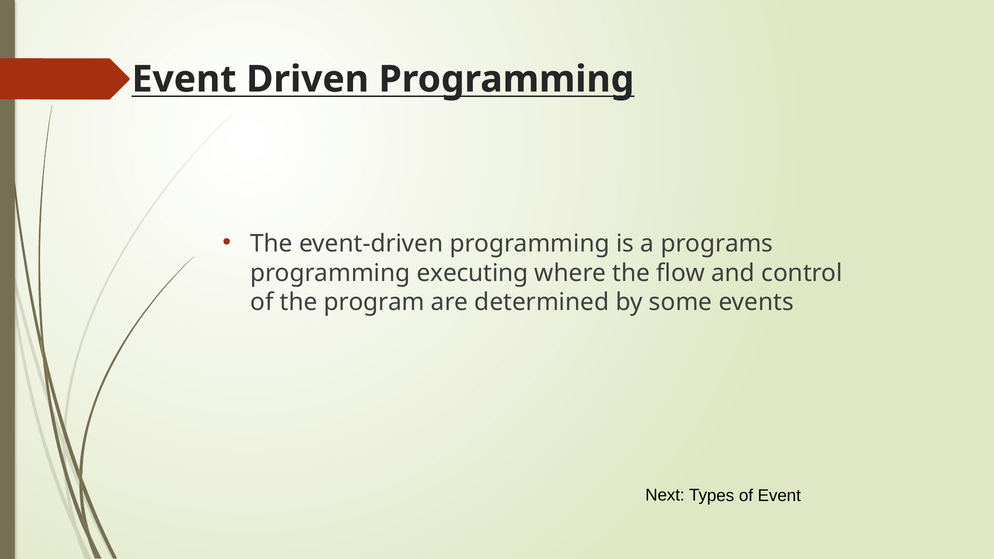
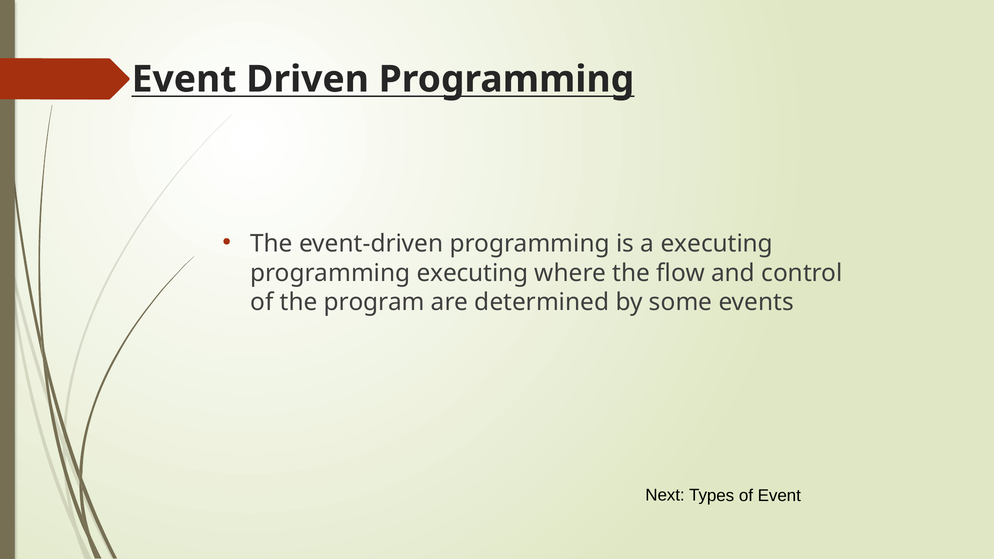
a programs: programs -> executing
